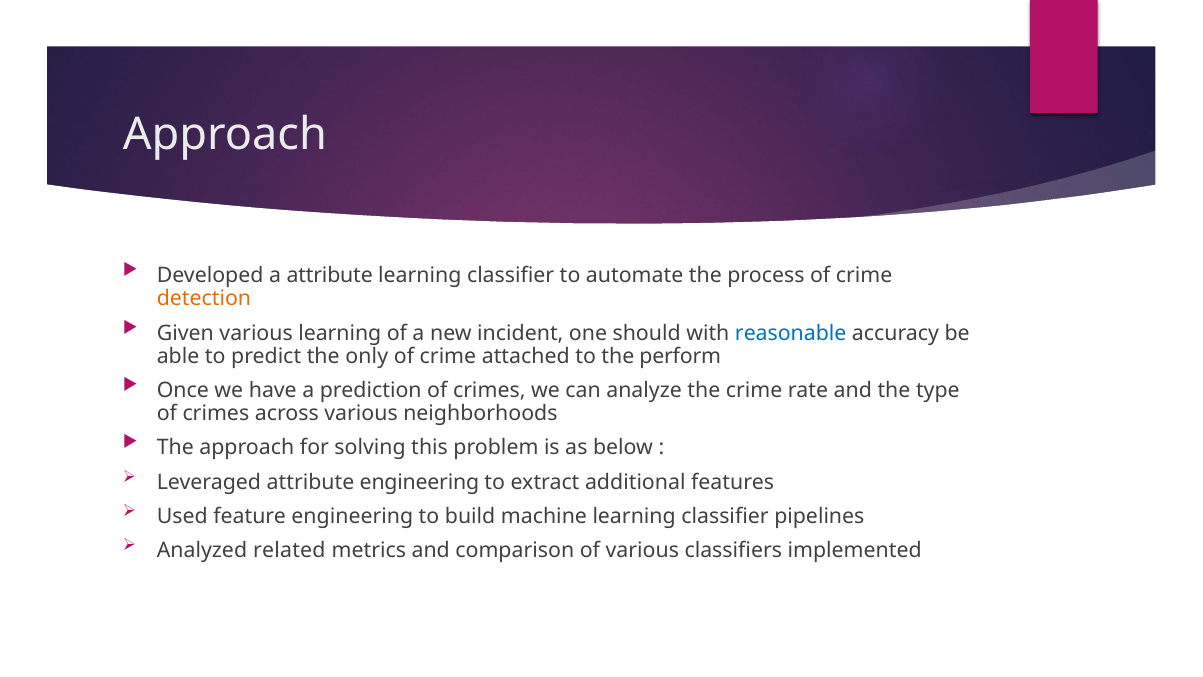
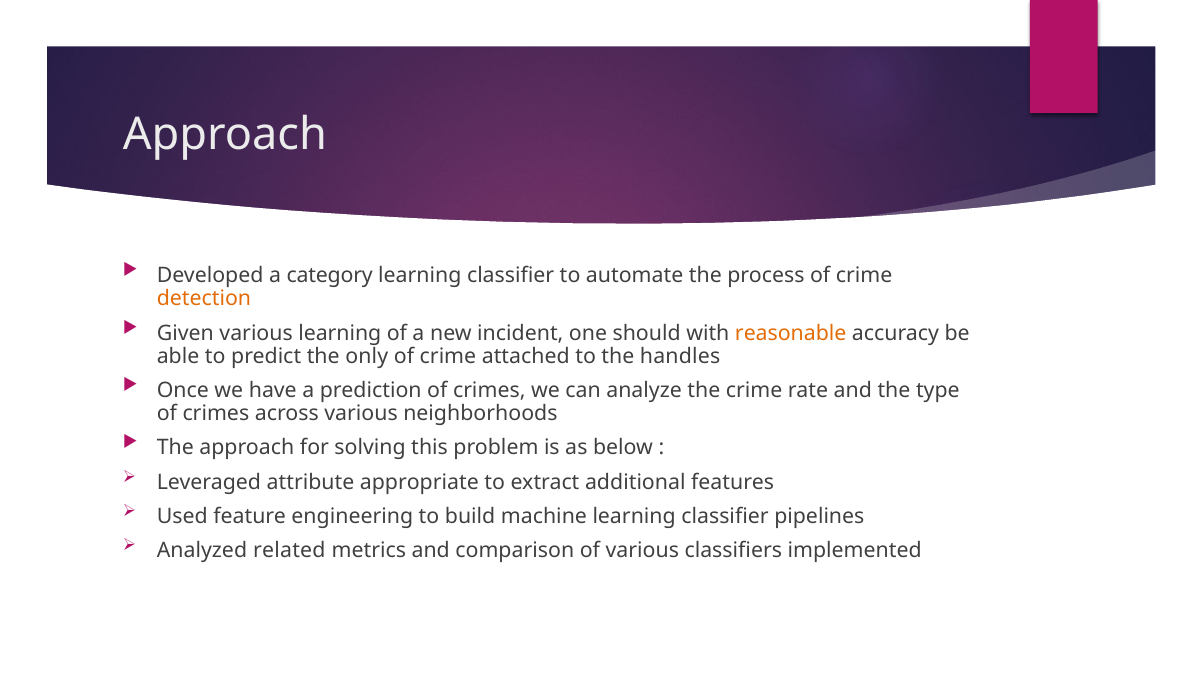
a attribute: attribute -> category
reasonable colour: blue -> orange
perform: perform -> handles
attribute engineering: engineering -> appropriate
